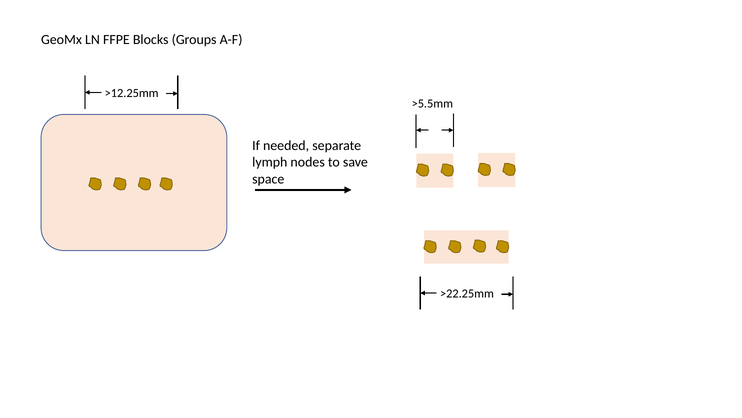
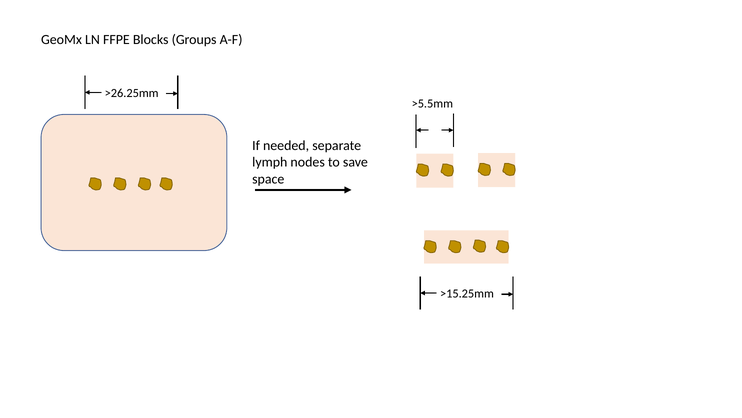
>12.25mm: >12.25mm -> >26.25mm
>22.25mm: >22.25mm -> >15.25mm
